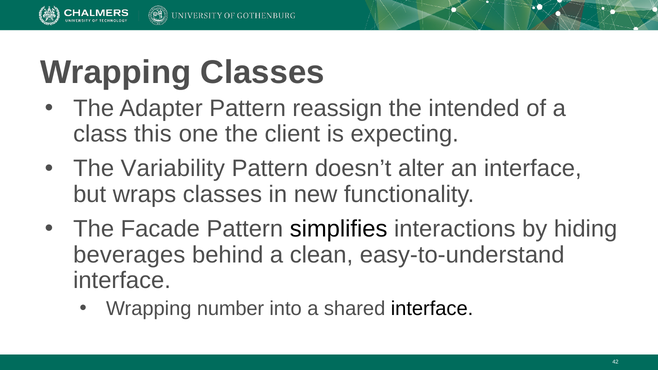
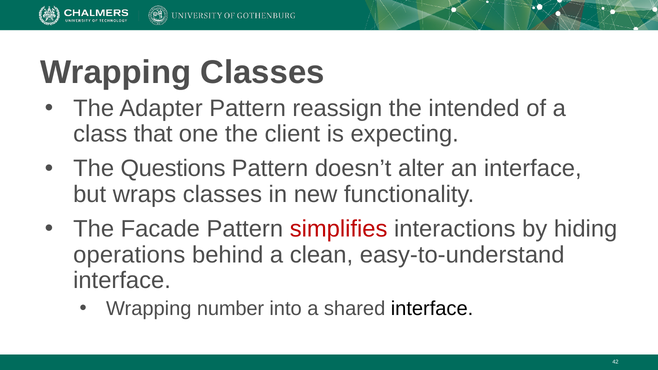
this: this -> that
Variability: Variability -> Questions
simplifies colour: black -> red
beverages: beverages -> operations
